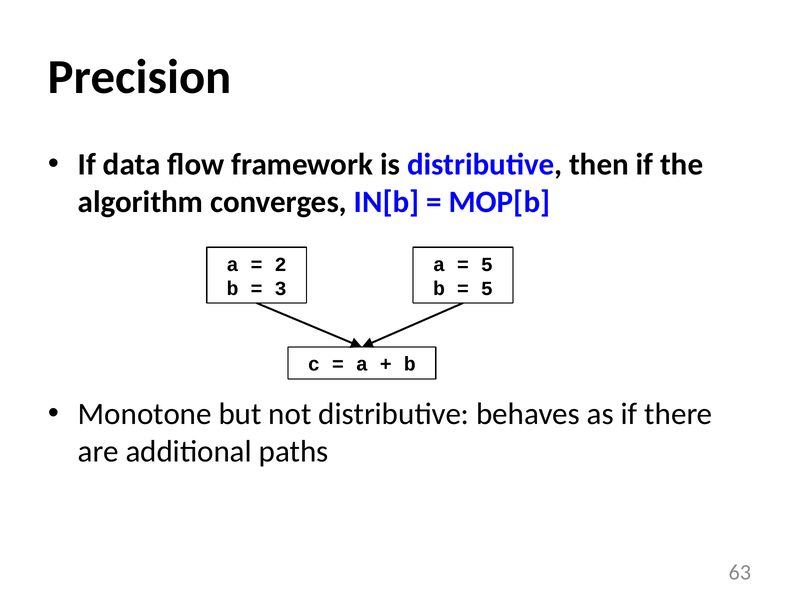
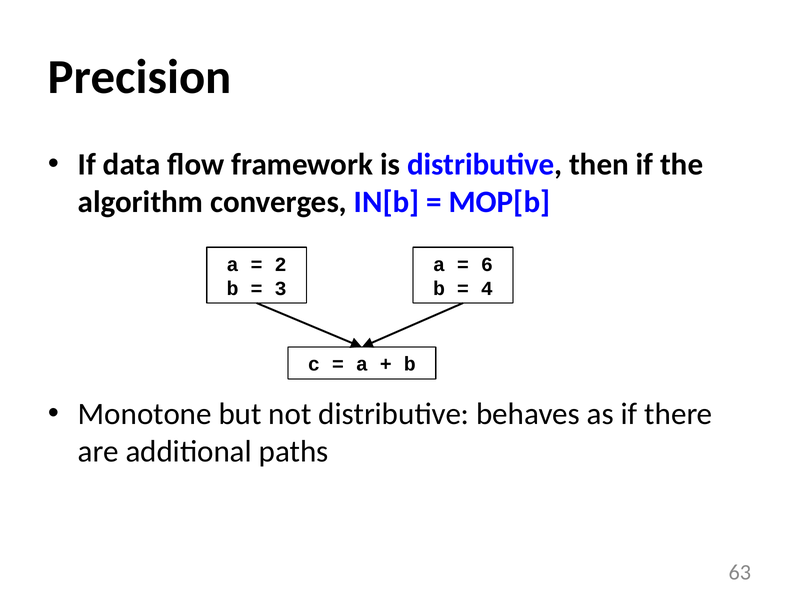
5 at (487, 265): 5 -> 6
5 at (487, 289): 5 -> 4
